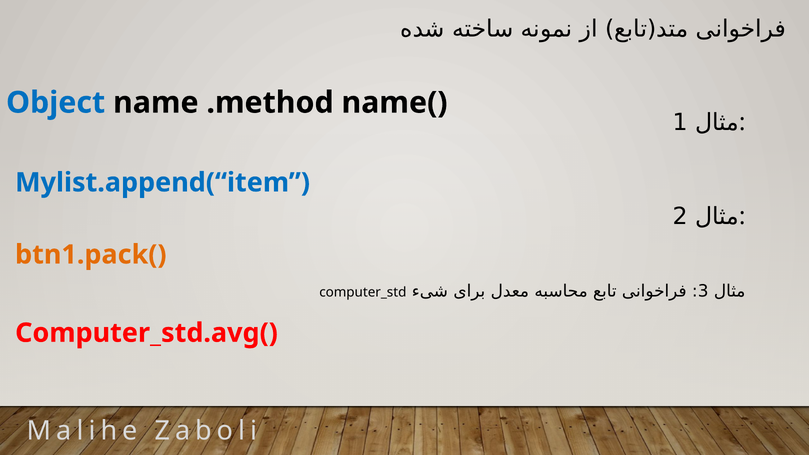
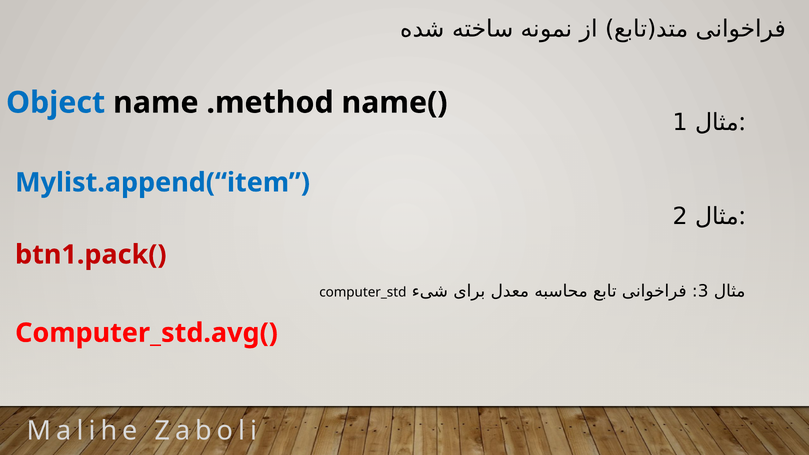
btn1.pack( colour: orange -> red
